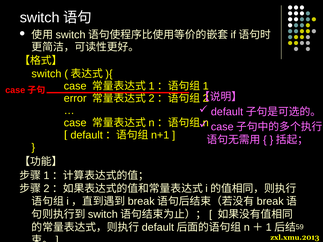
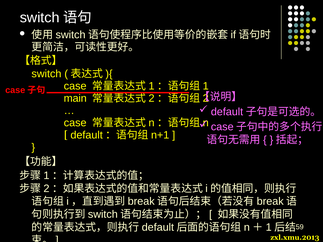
error: error -> main
